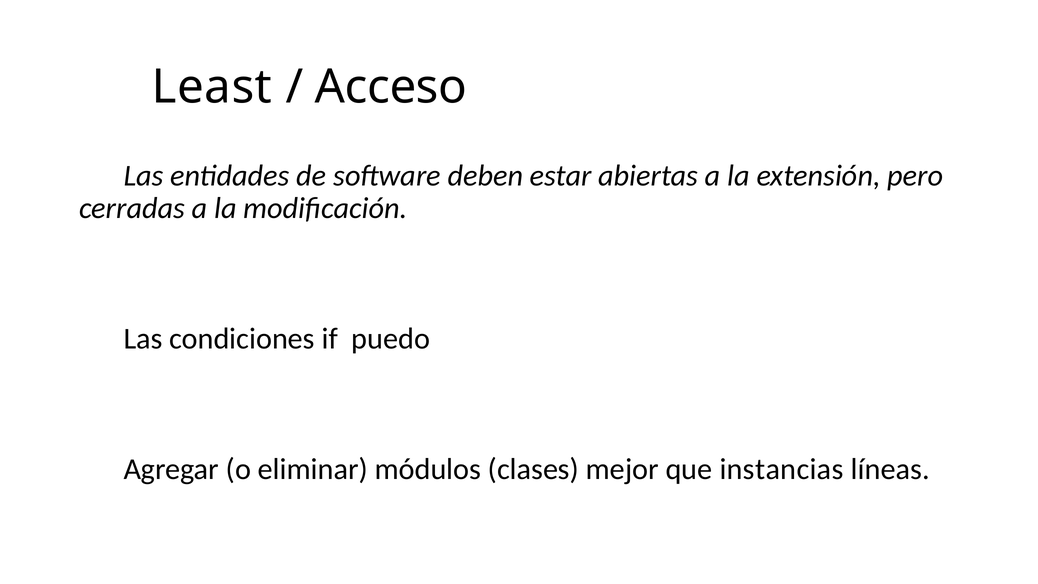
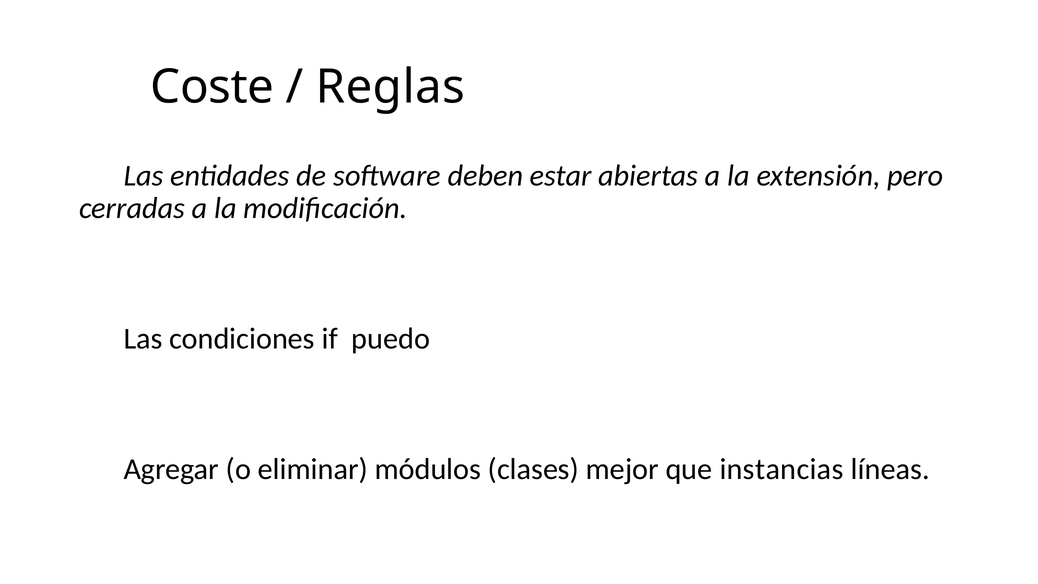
Least: Least -> Coste
Acceso: Acceso -> Reglas
